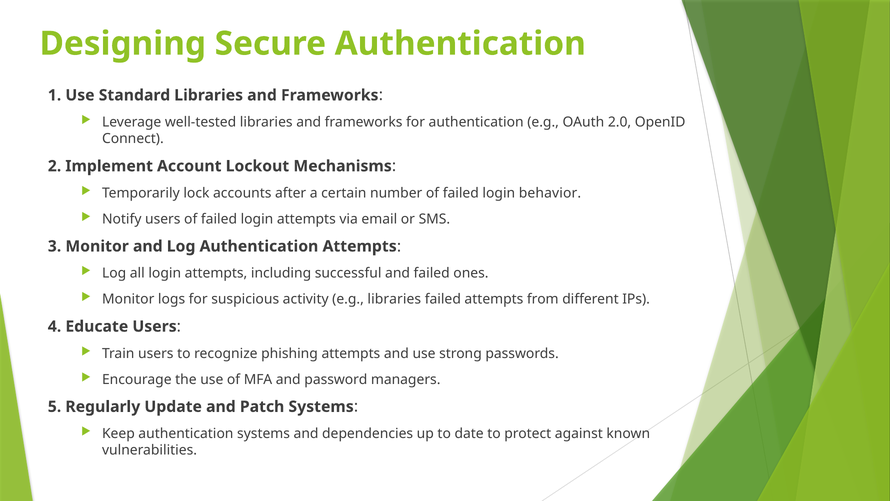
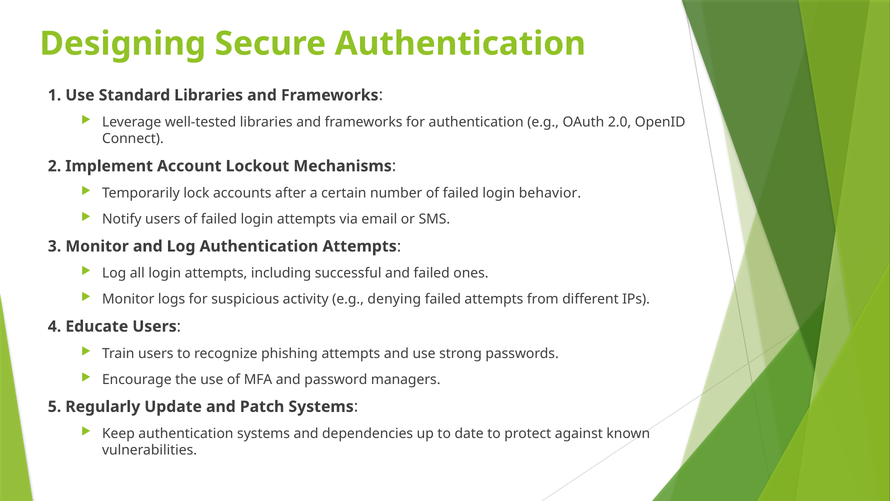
e.g libraries: libraries -> denying
